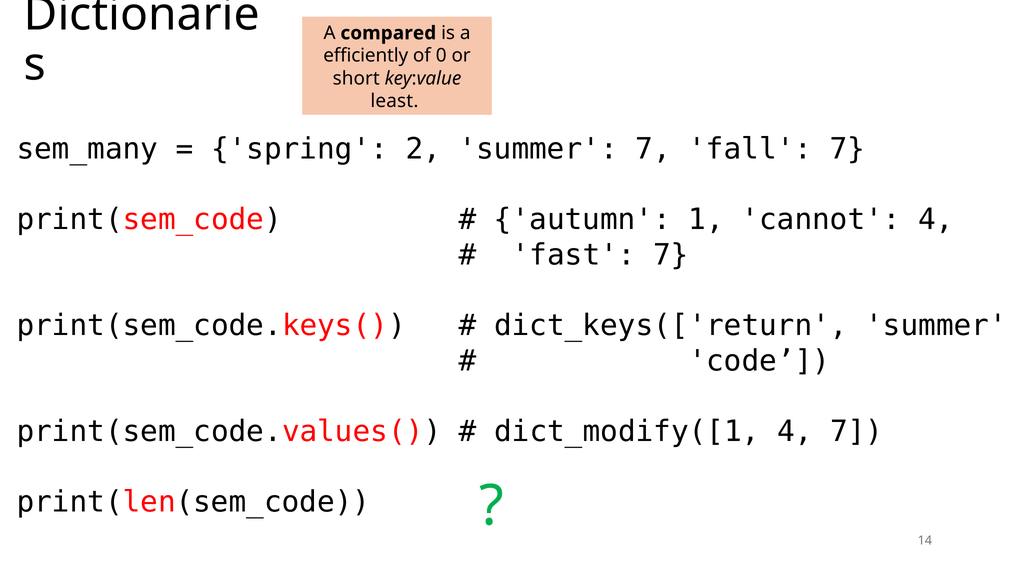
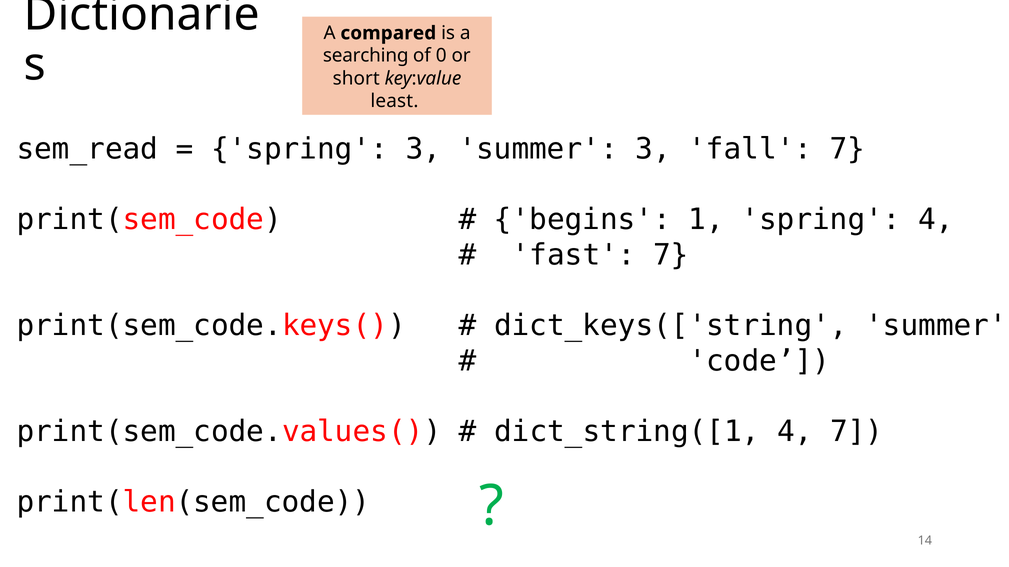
efficiently: efficiently -> searching
sem_many: sem_many -> sem_read
spring 2: 2 -> 3
summer 7: 7 -> 3
autumn: autumn -> begins
1 cannot: cannot -> spring
dict_keys(['return: dict_keys(['return -> dict_keys(['string
dict_modify([1: dict_modify([1 -> dict_string([1
